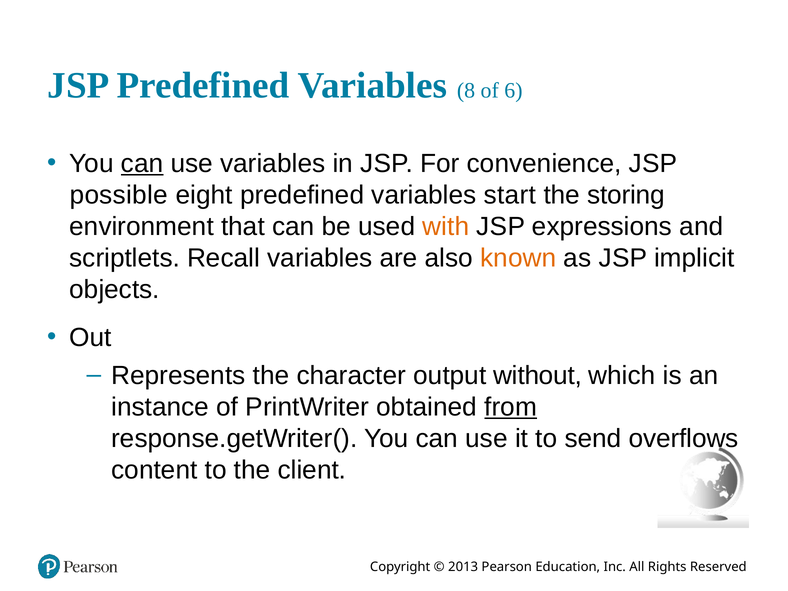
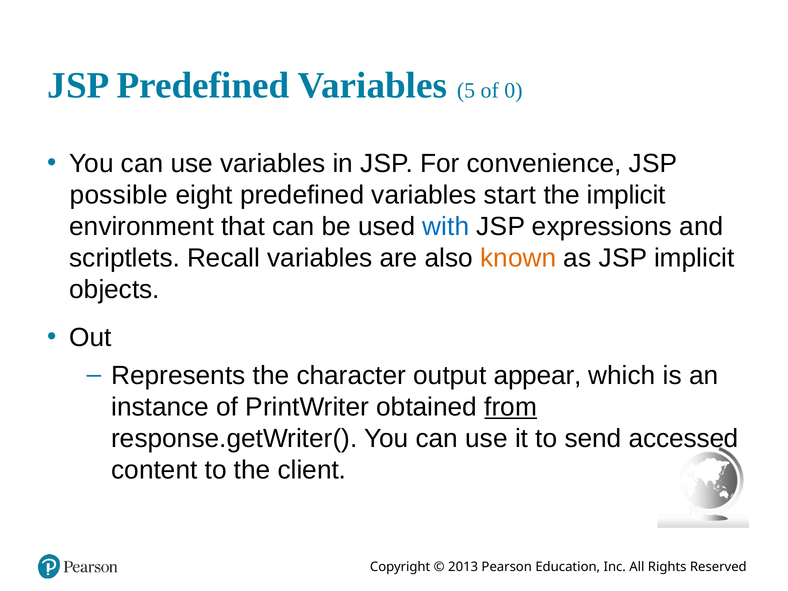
8: 8 -> 5
6: 6 -> 0
can at (142, 163) underline: present -> none
the storing: storing -> implicit
with colour: orange -> blue
without: without -> appear
overflows: overflows -> accessed
